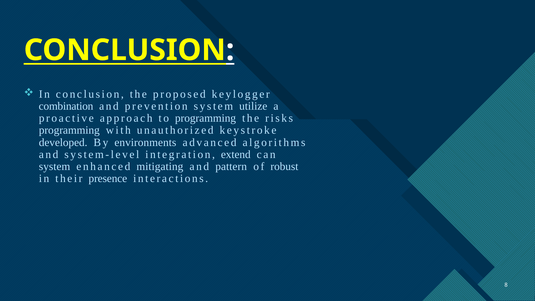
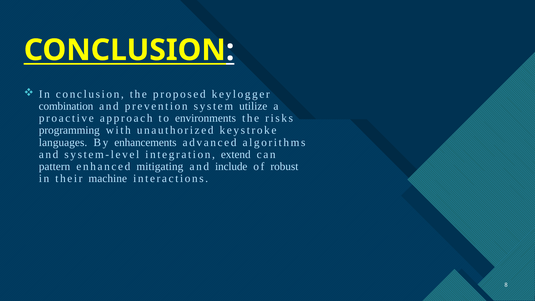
to programming: programming -> environments
developed: developed -> languages
environments: environments -> enhancements
system at (55, 166): system -> pattern
pattern: pattern -> include
presence: presence -> machine
